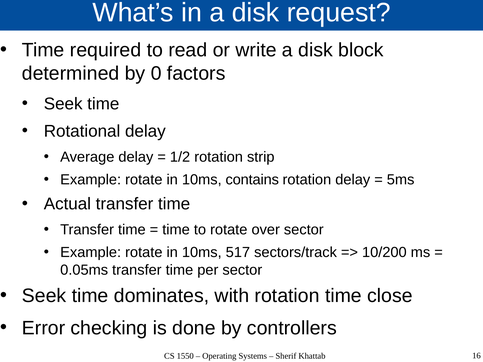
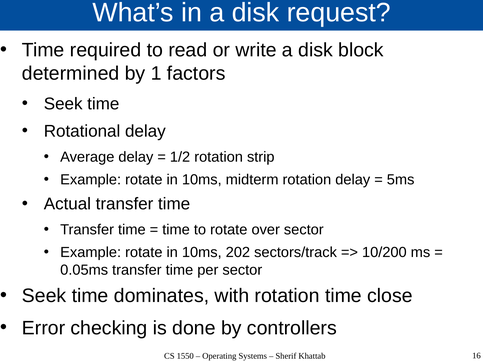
0: 0 -> 1
contains: contains -> midterm
517: 517 -> 202
